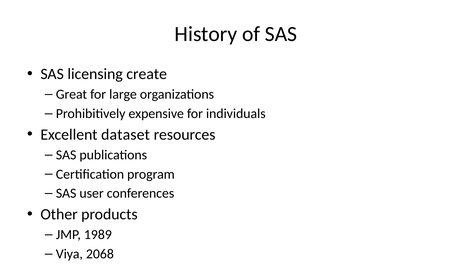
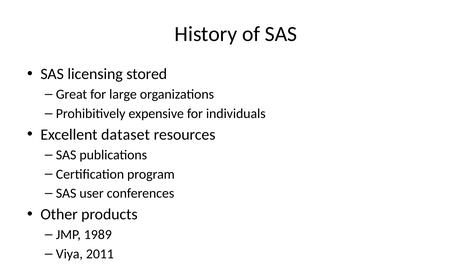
create: create -> stored
2068: 2068 -> 2011
